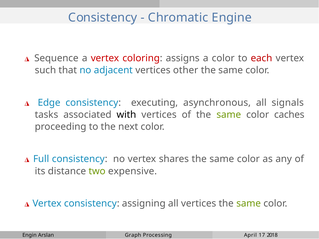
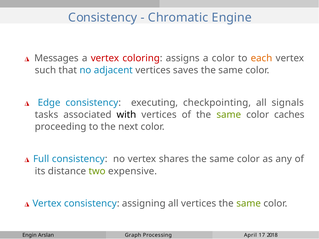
Sequence: Sequence -> Messages
each colour: red -> orange
other: other -> saves
asynchronous: asynchronous -> checkpointing
